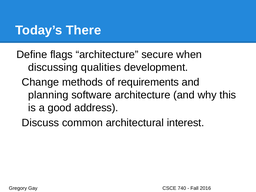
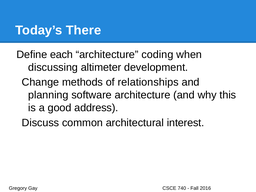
flags: flags -> each
secure: secure -> coding
qualities: qualities -> altimeter
requirements: requirements -> relationships
